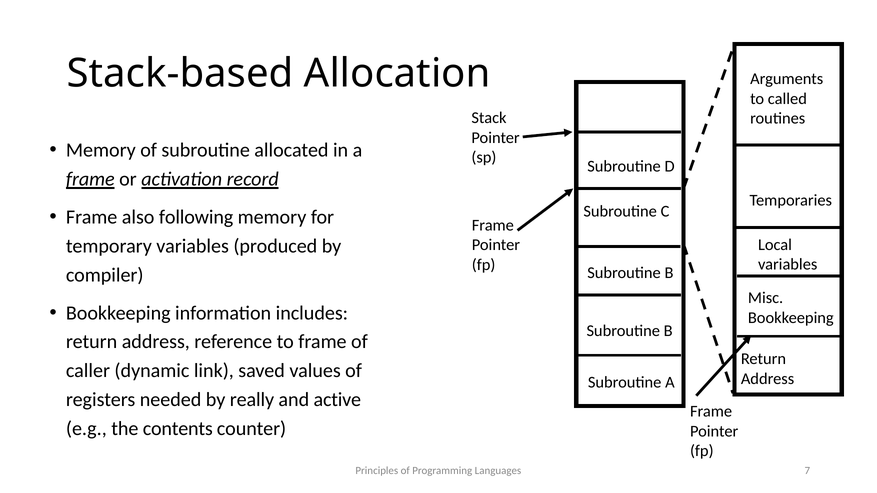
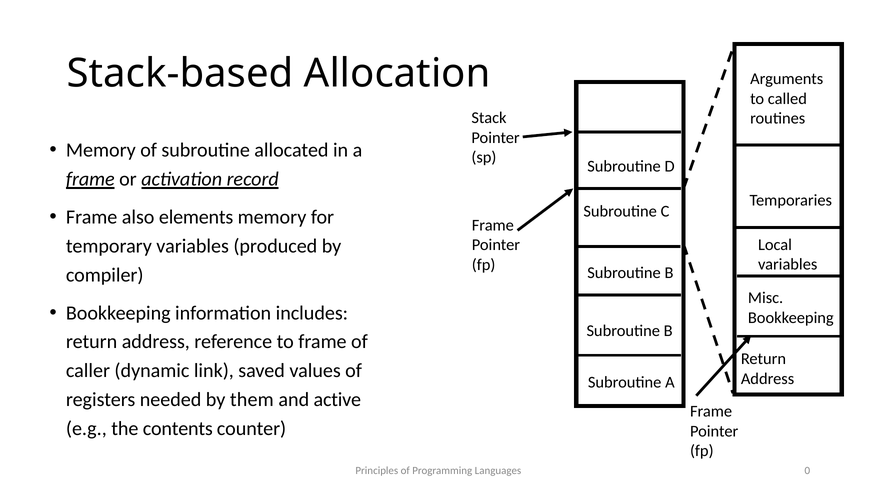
following: following -> elements
really: really -> them
7: 7 -> 0
